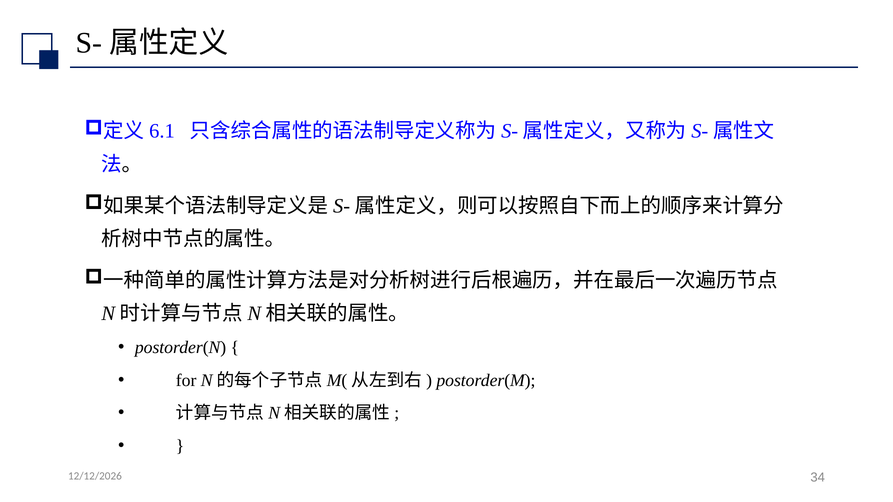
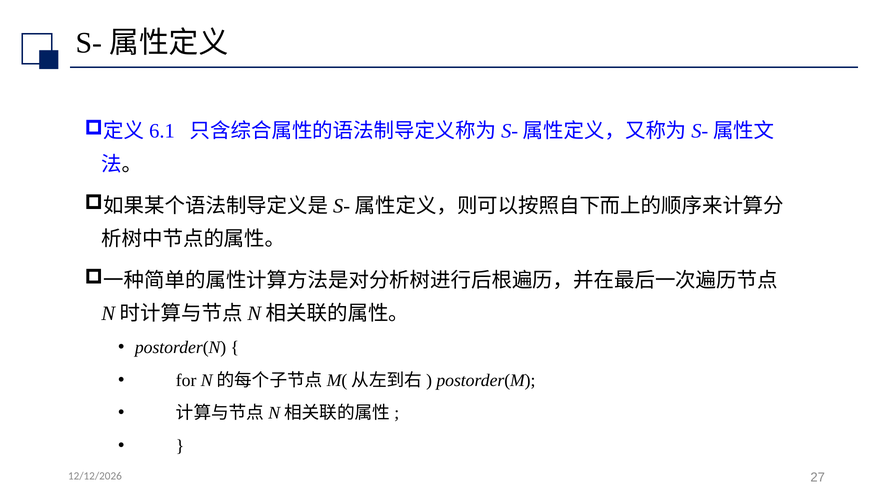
34: 34 -> 27
